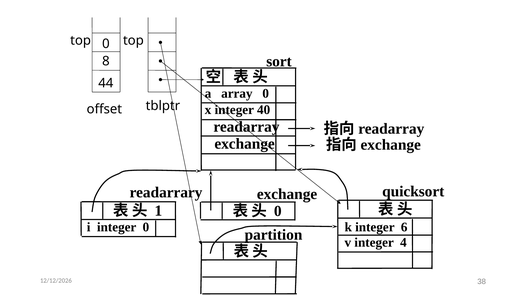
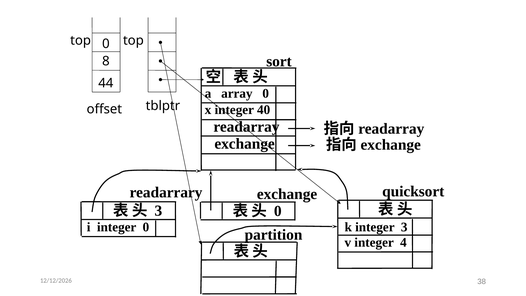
1 at (158, 211): 1 -> 3
integer 6: 6 -> 3
